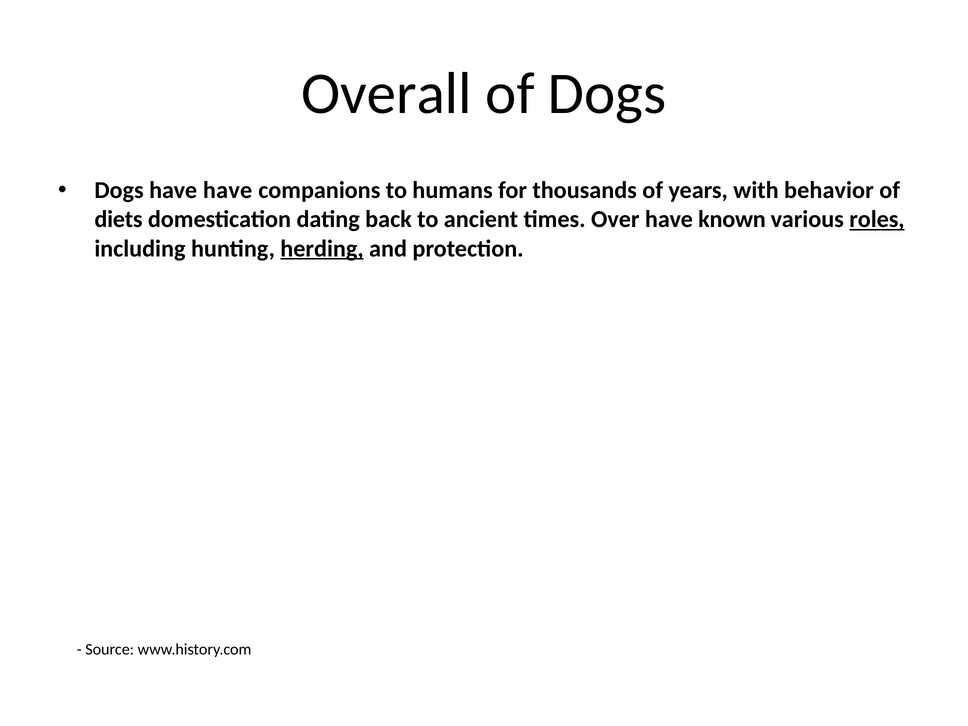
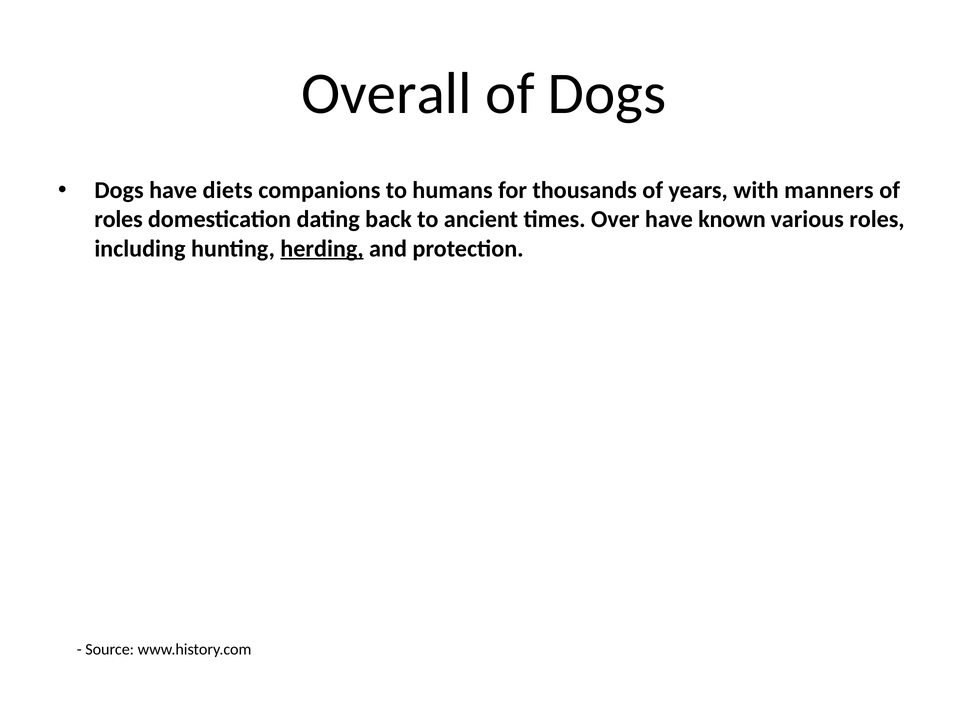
have have: have -> diets
behavior: behavior -> manners
diets at (118, 219): diets -> roles
roles at (877, 219) underline: present -> none
